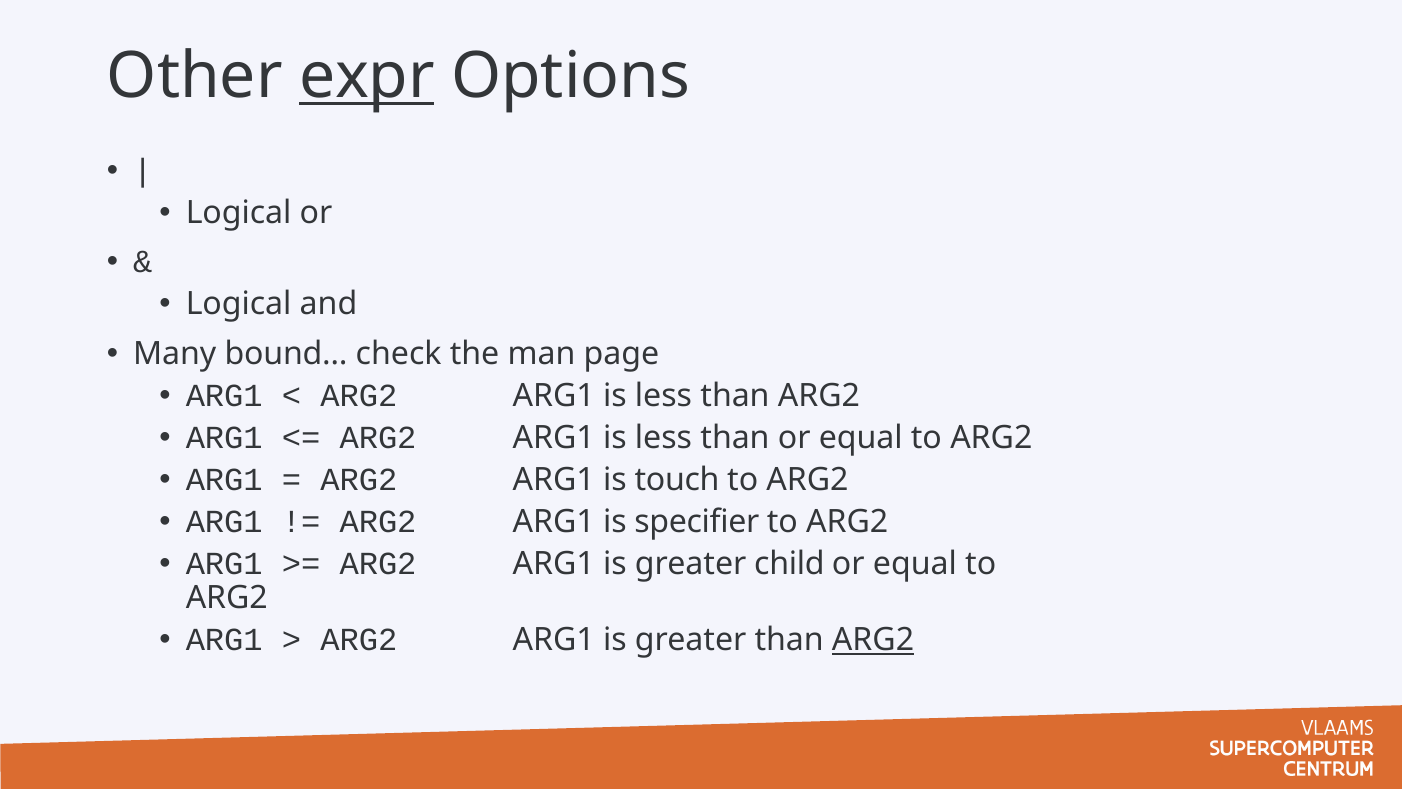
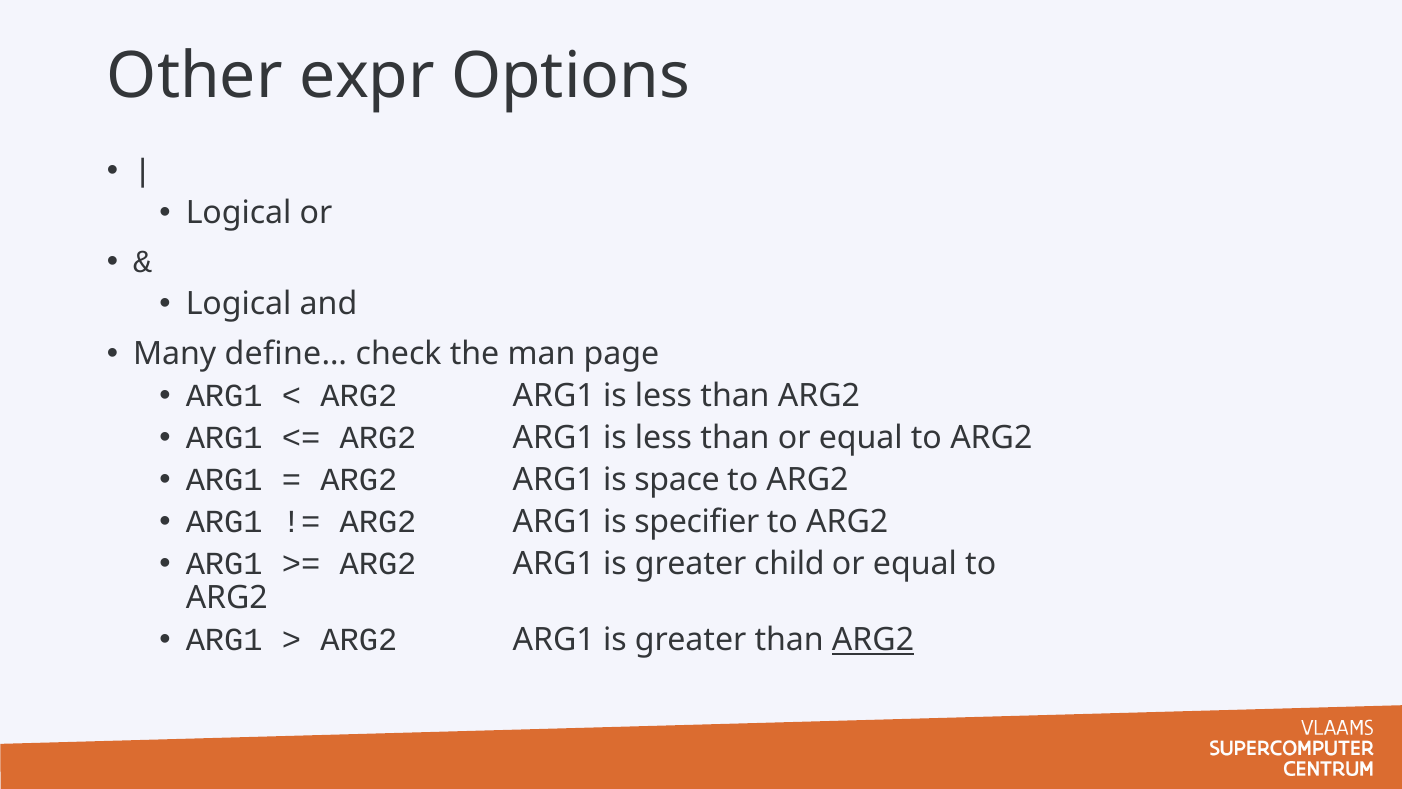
expr underline: present -> none
bound…: bound… -> define…
touch: touch -> space
